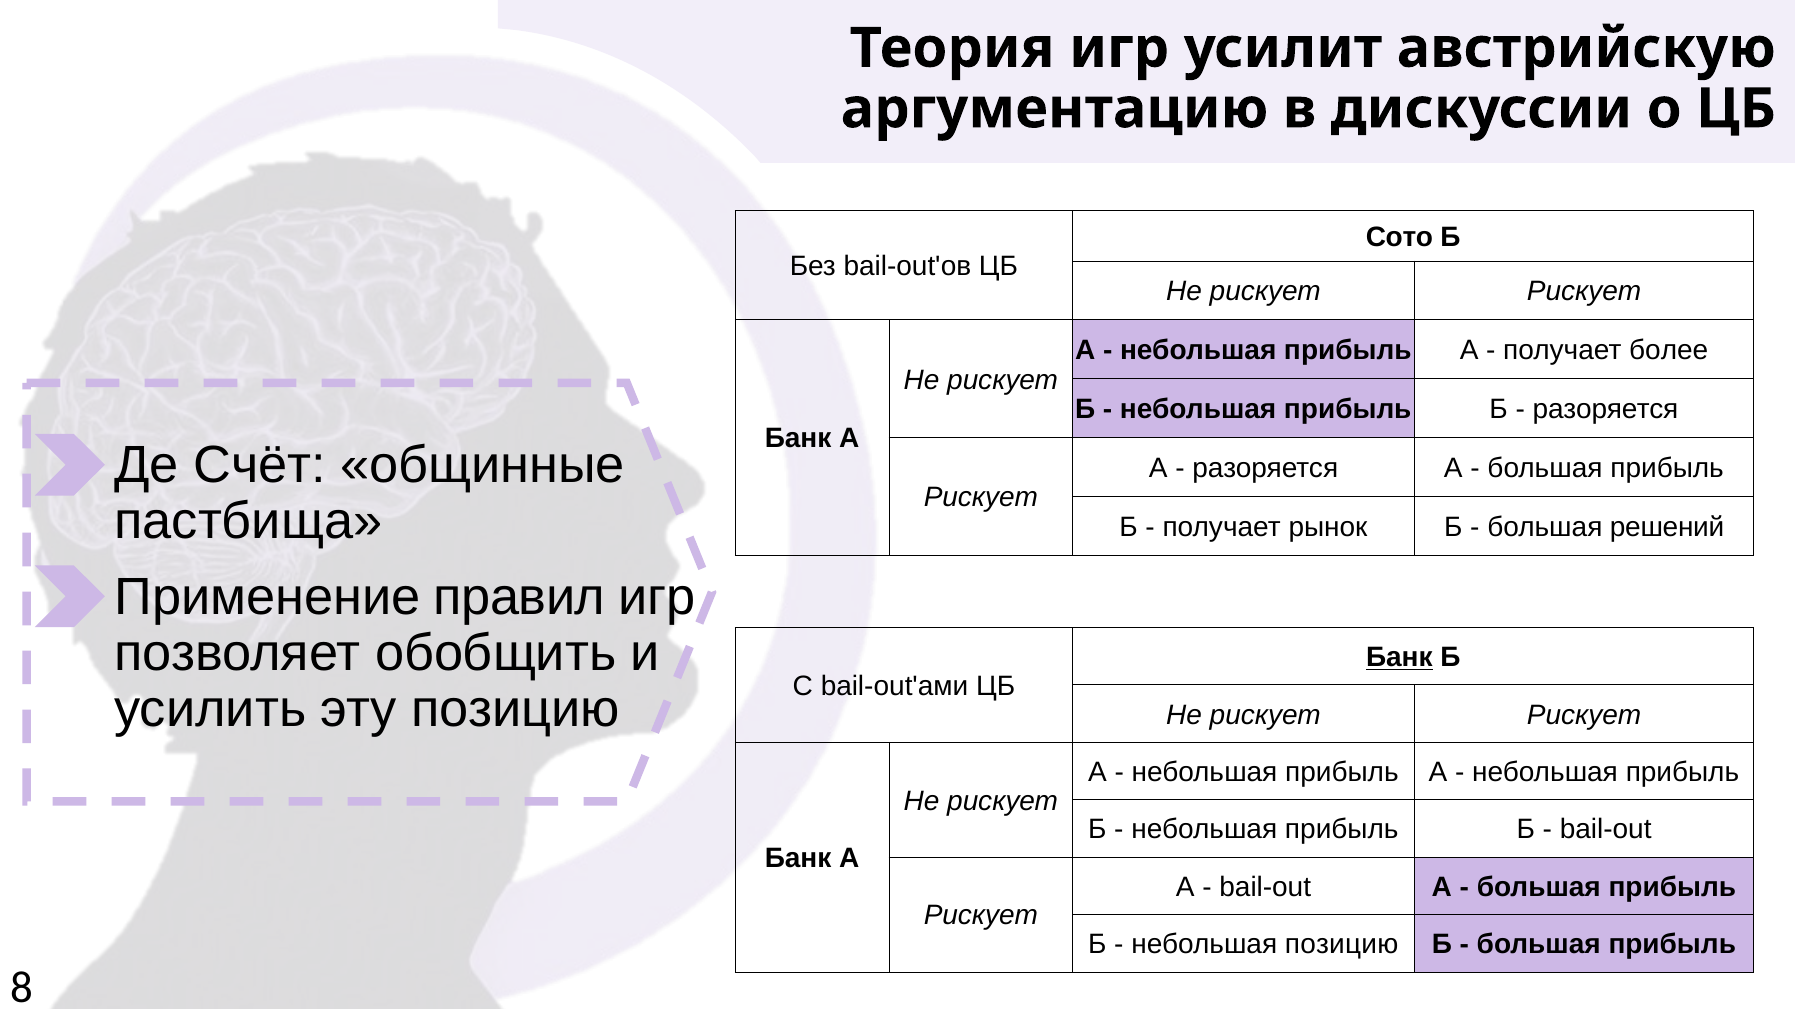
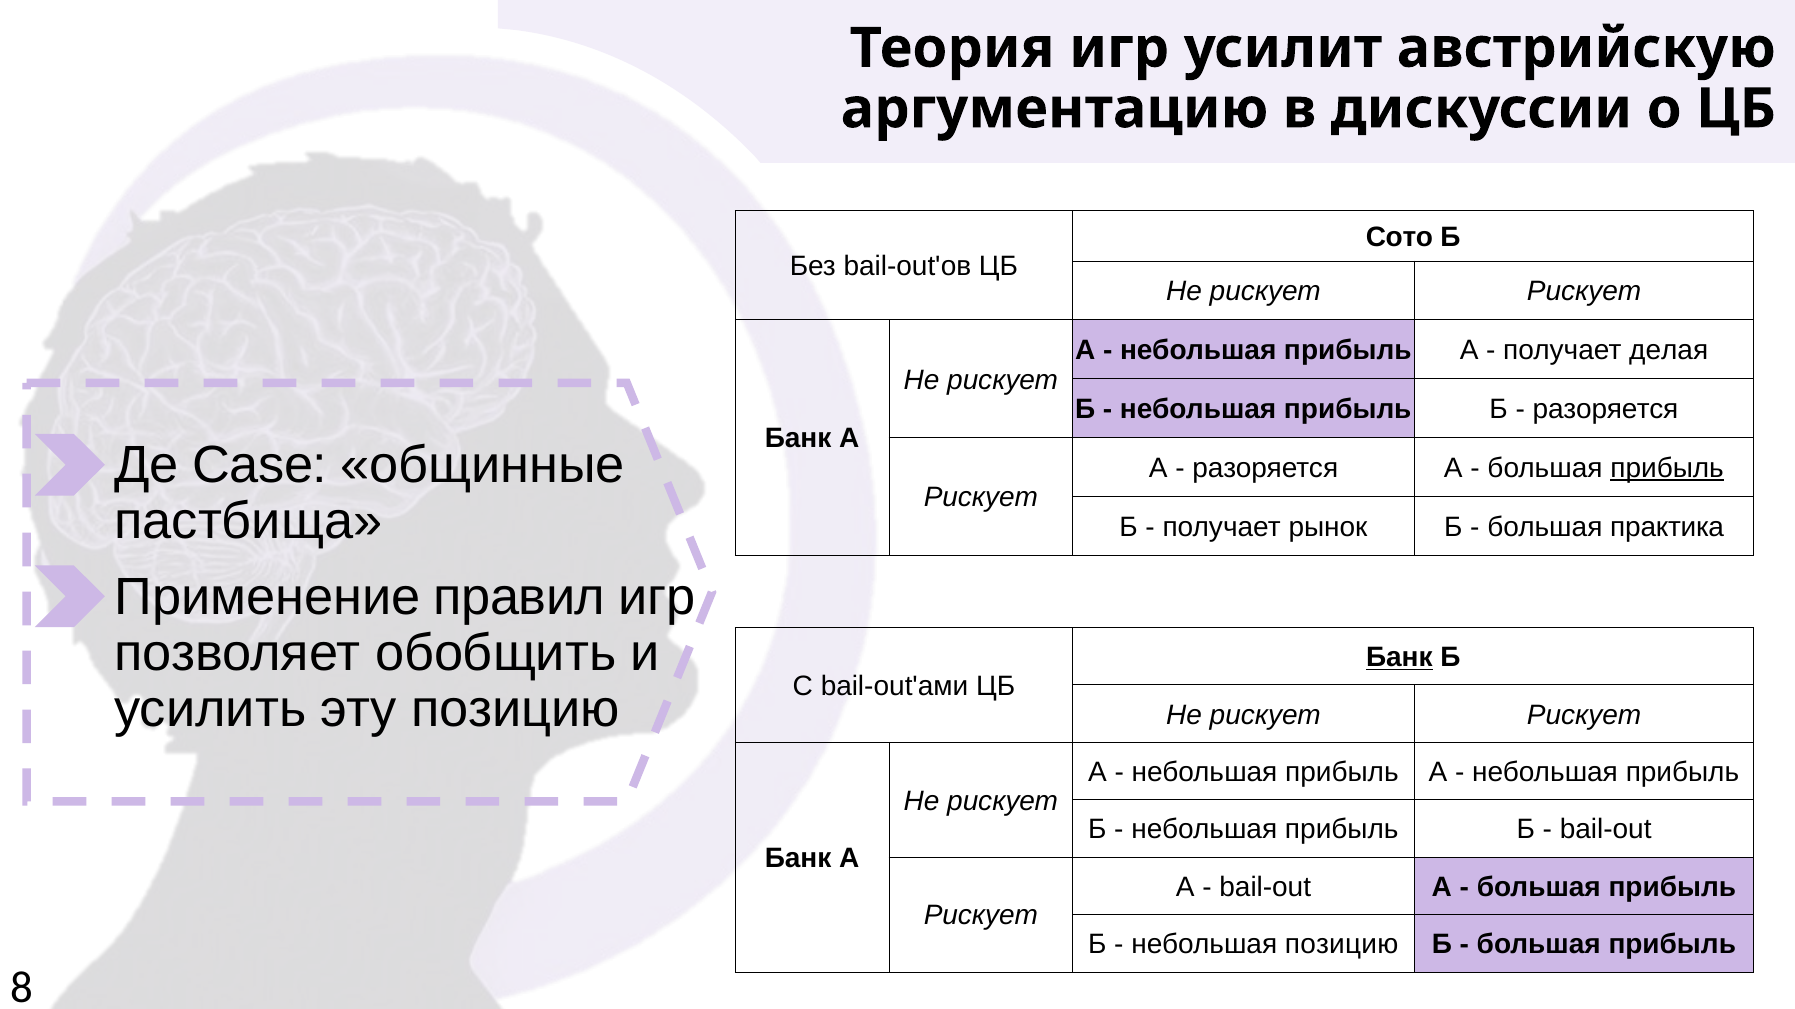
более: более -> делая
Счёт: Счёт -> Case
прибыль at (1667, 468) underline: none -> present
решений: решений -> практика
